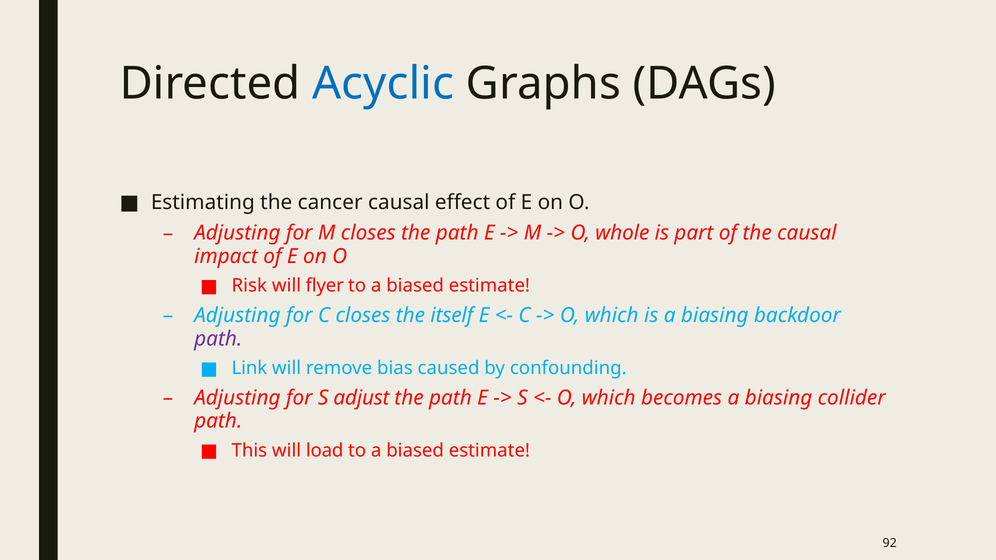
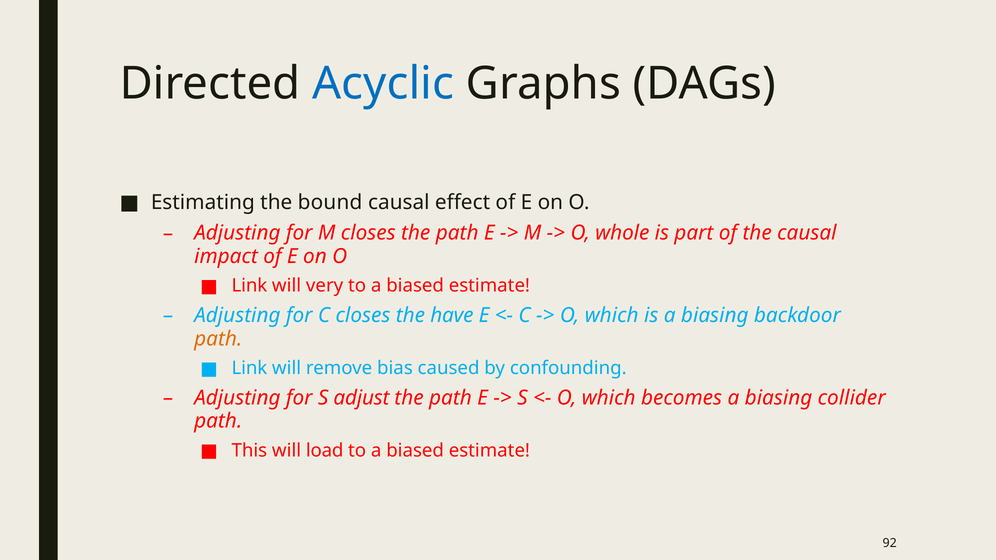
cancer: cancer -> bound
Risk at (249, 286): Risk -> Link
flyer: flyer -> very
itself: itself -> have
path at (218, 339) colour: purple -> orange
